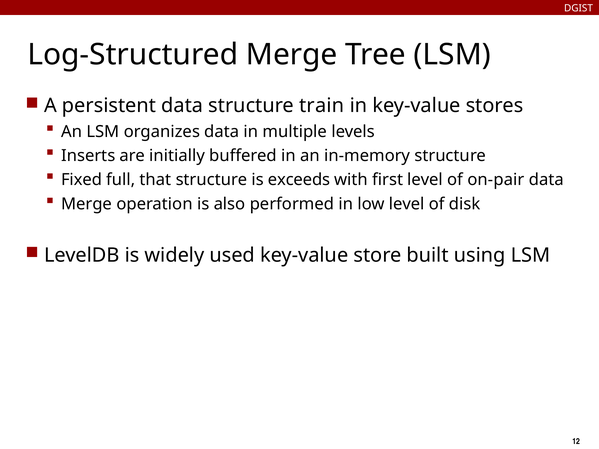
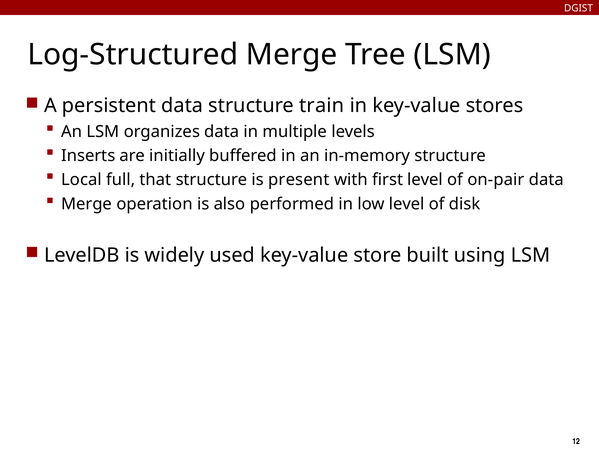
Fixed: Fixed -> Local
exceeds: exceeds -> present
